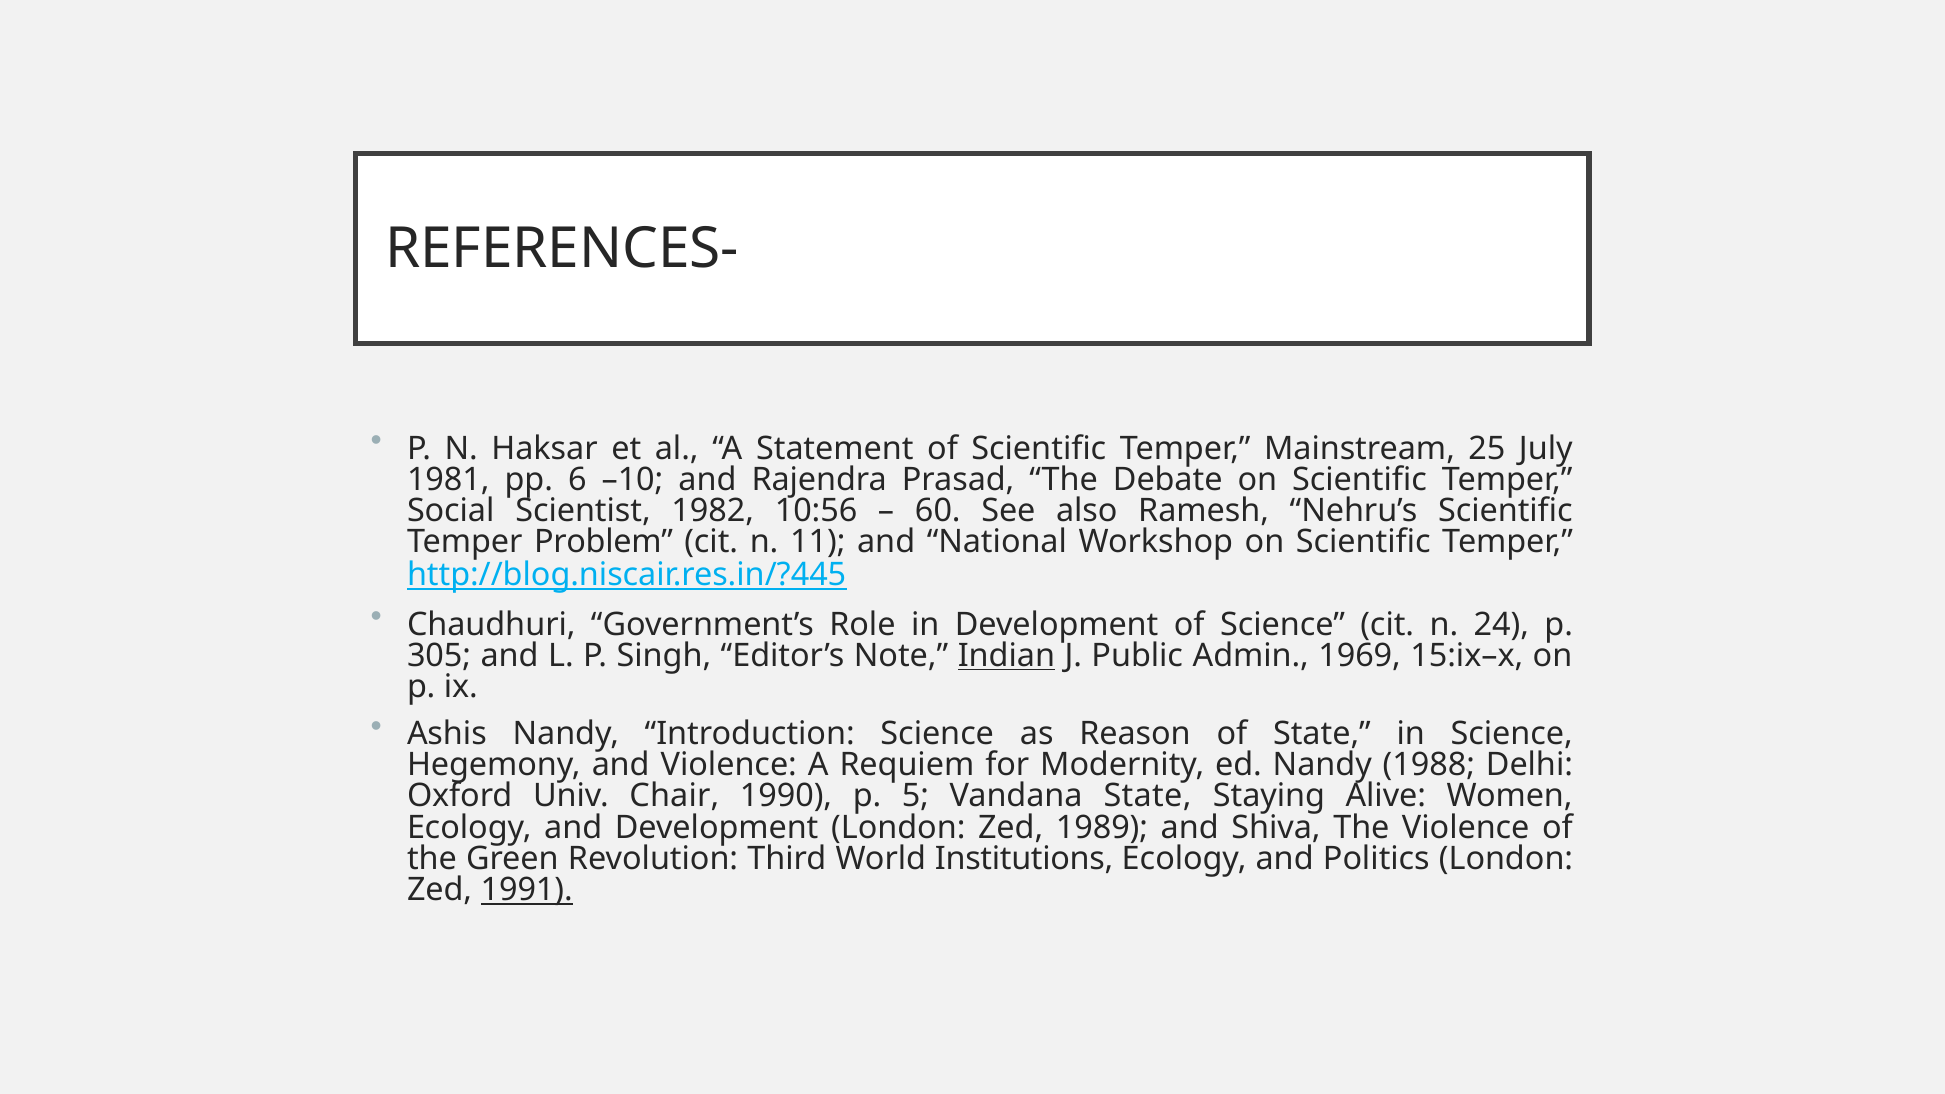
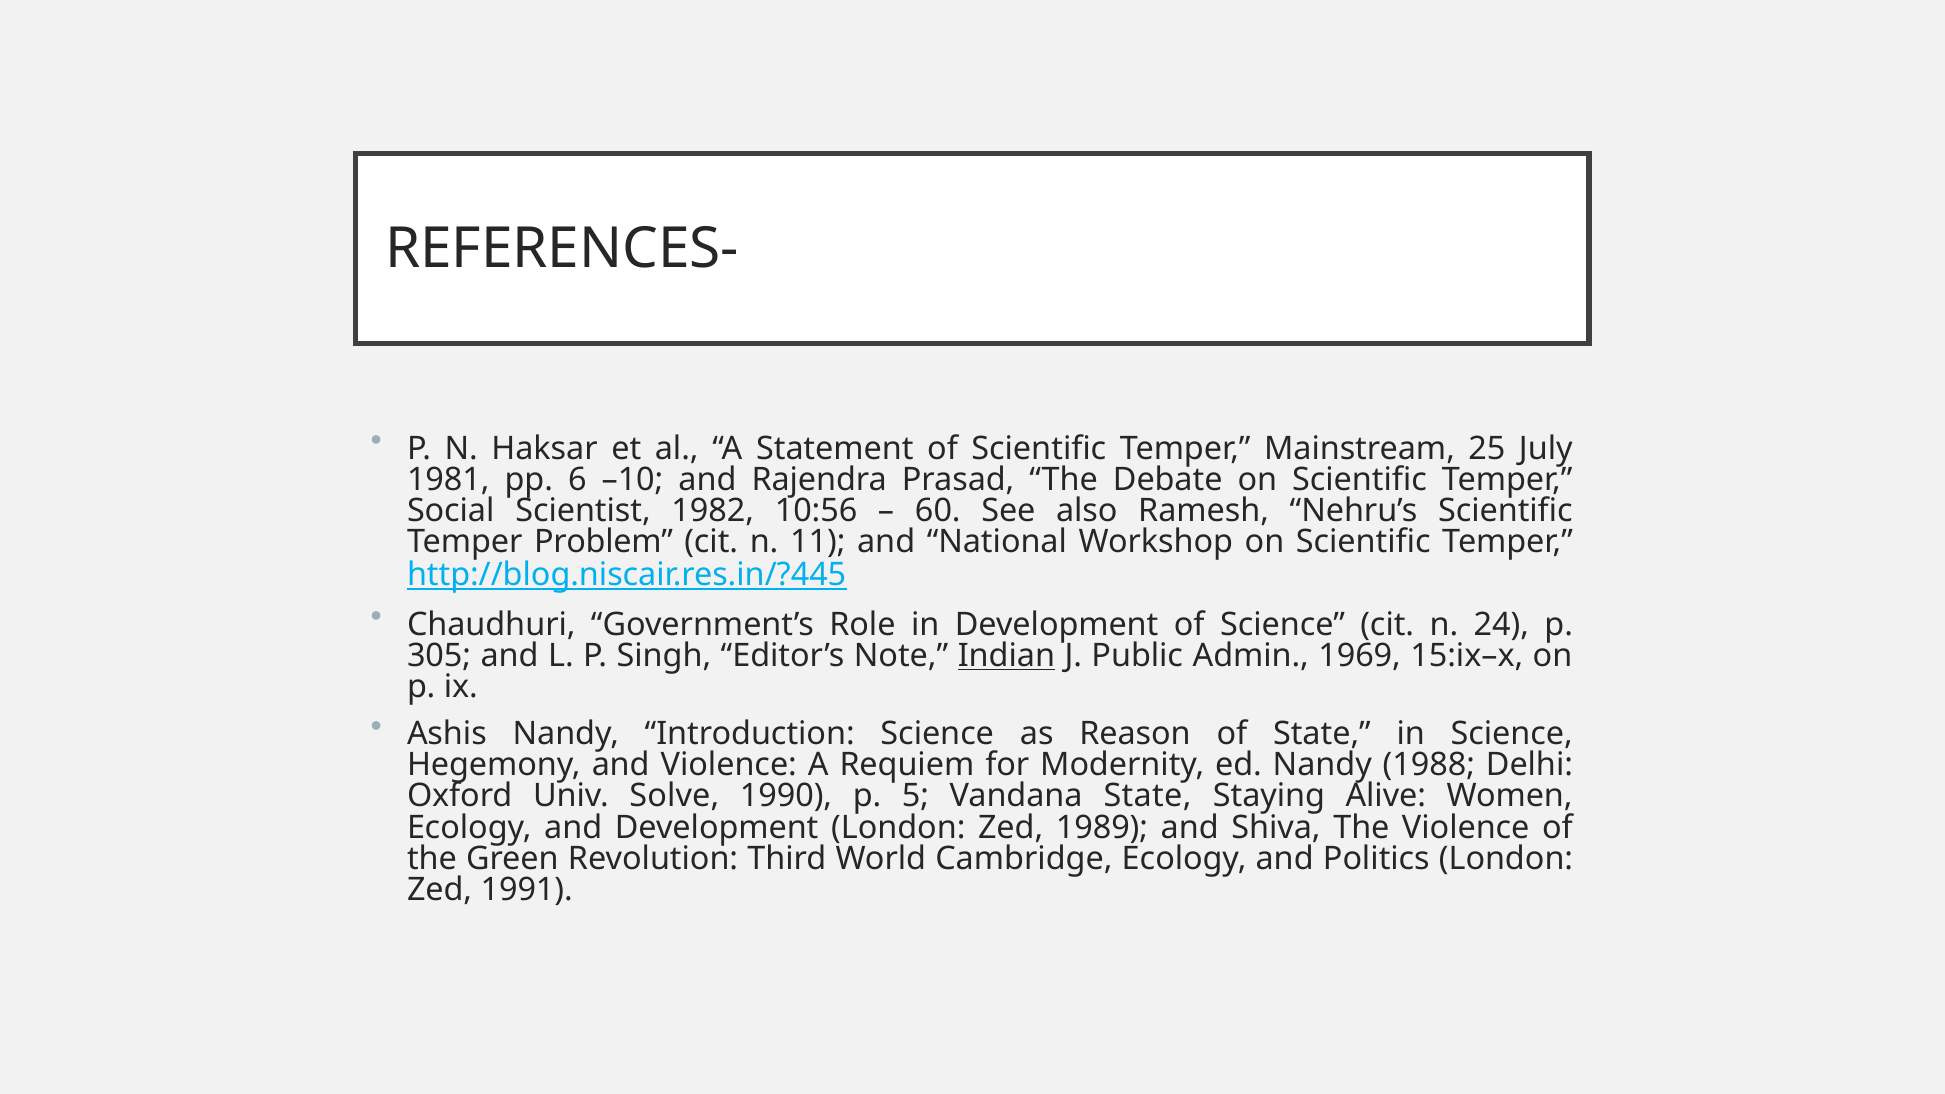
Chair: Chair -> Solve
Institutions: Institutions -> Cambridge
1991 underline: present -> none
